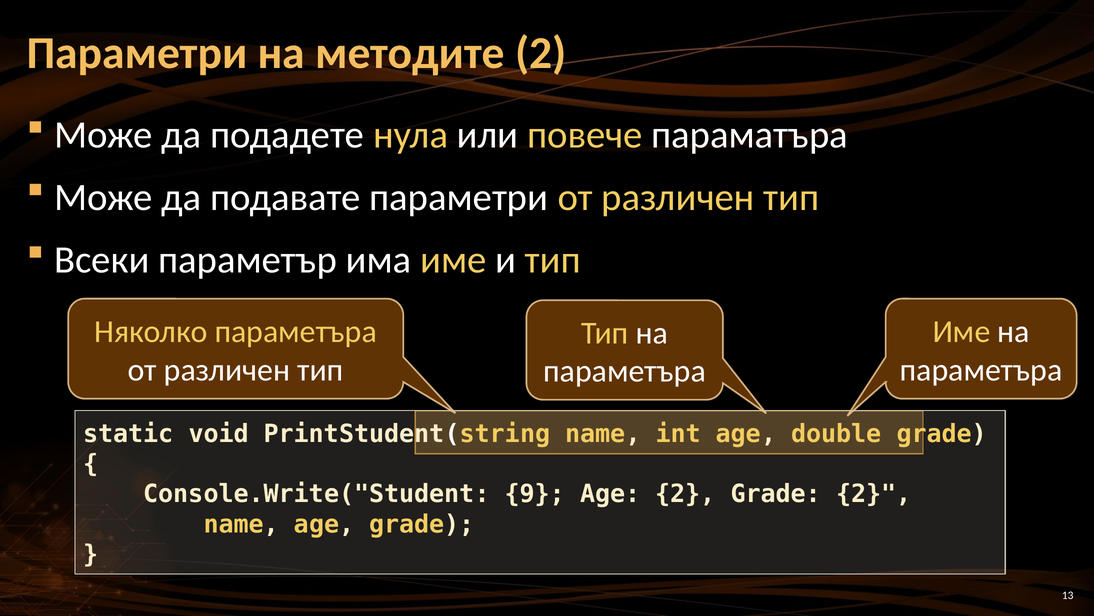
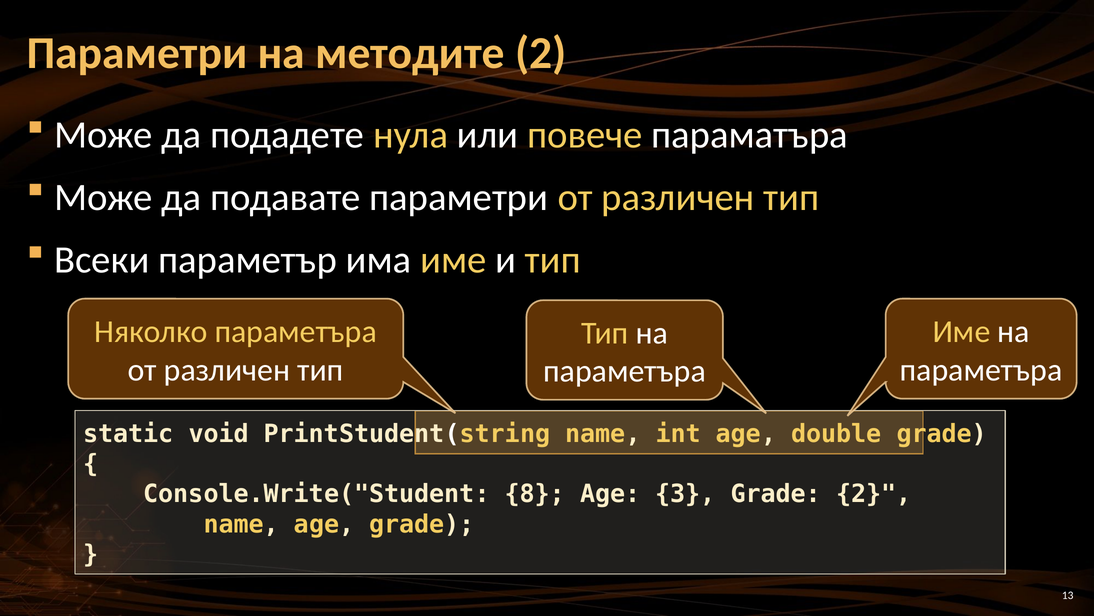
9: 9 -> 8
Age 2: 2 -> 3
